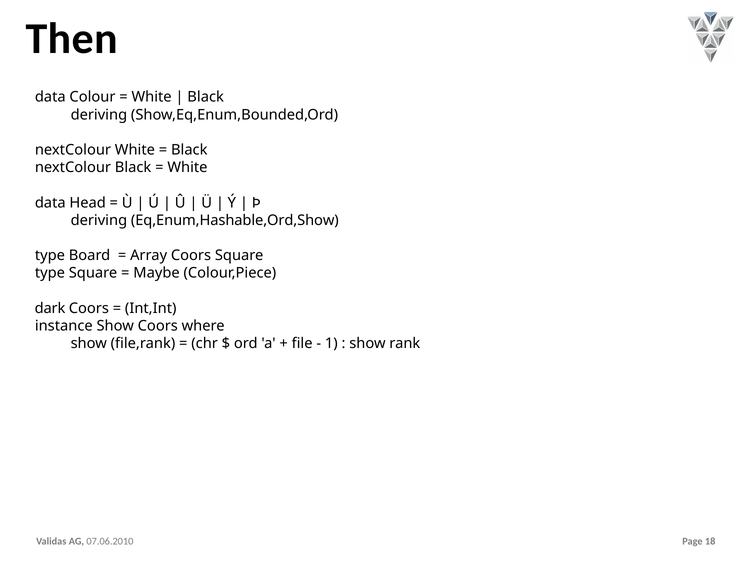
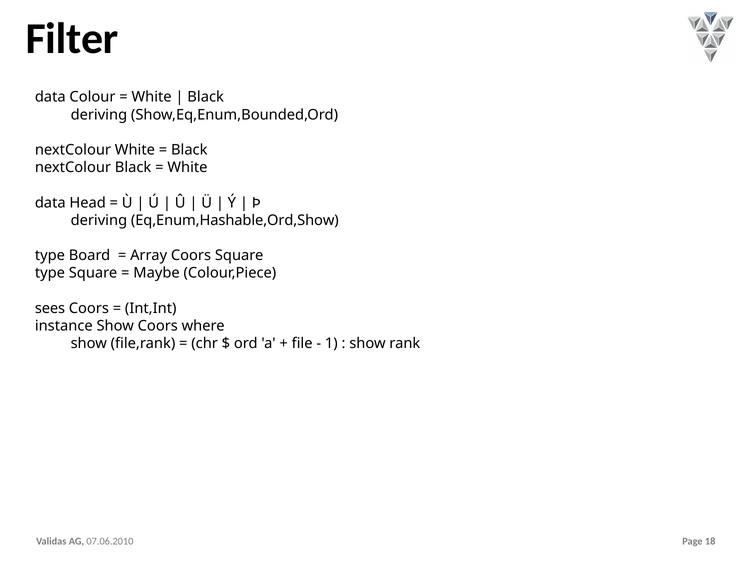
Then: Then -> Filter
dark: dark -> sees
